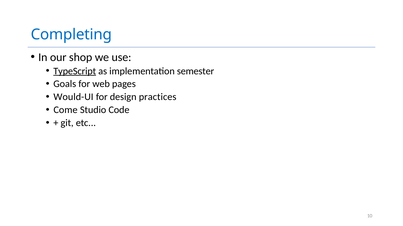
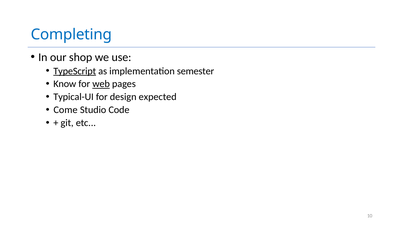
Goals: Goals -> Know
web underline: none -> present
Would-UI: Would-UI -> Typical-UI
practices: practices -> expected
